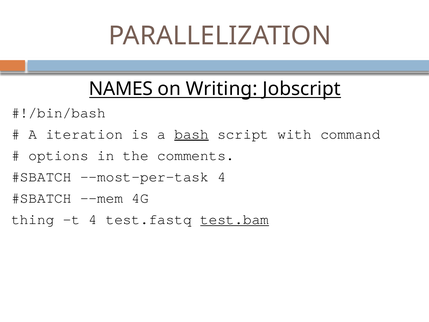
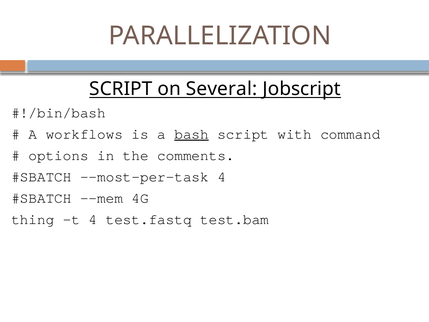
NAMES at (121, 89): NAMES -> SCRIPT
Writing: Writing -> Several
iteration: iteration -> workflows
test.bam underline: present -> none
